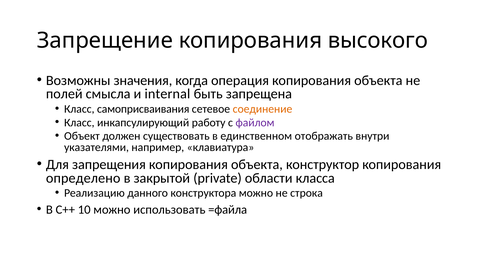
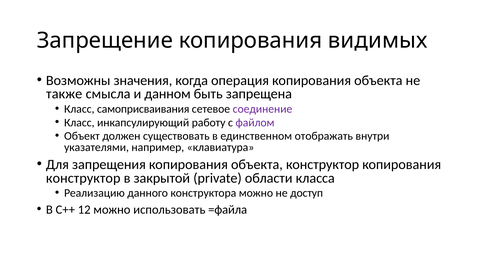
высокого: высокого -> видимых
полей: полей -> также
internal: internal -> данном
соединение colour: orange -> purple
определено at (83, 178): определено -> конструктор
строка: строка -> доступ
10: 10 -> 12
